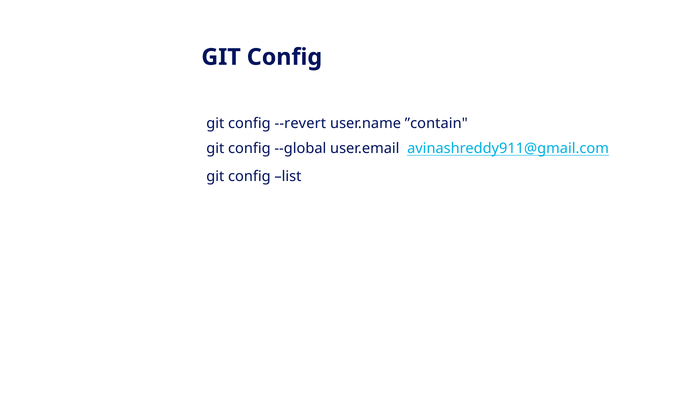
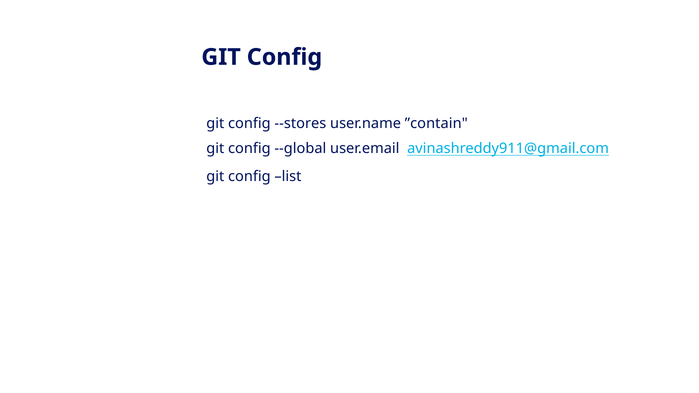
--revert: --revert -> --stores
